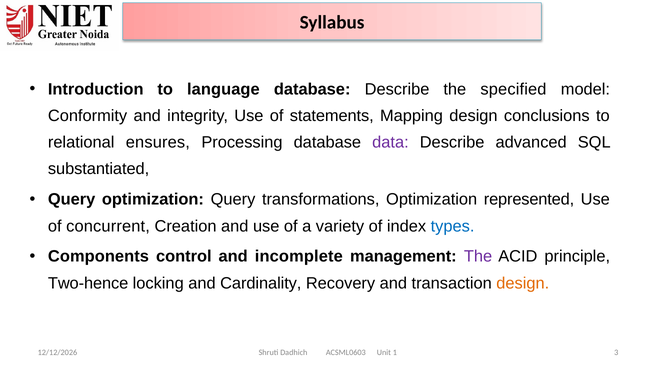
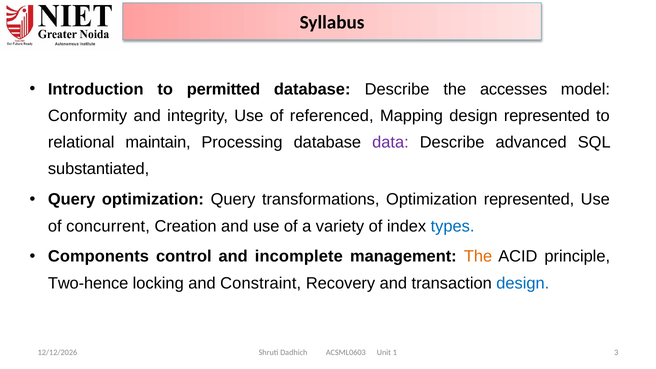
language: language -> permitted
specified: specified -> accesses
statements: statements -> referenced
design conclusions: conclusions -> represented
ensures: ensures -> maintain
The at (478, 257) colour: purple -> orange
Cardinality: Cardinality -> Constraint
design at (523, 283) colour: orange -> blue
